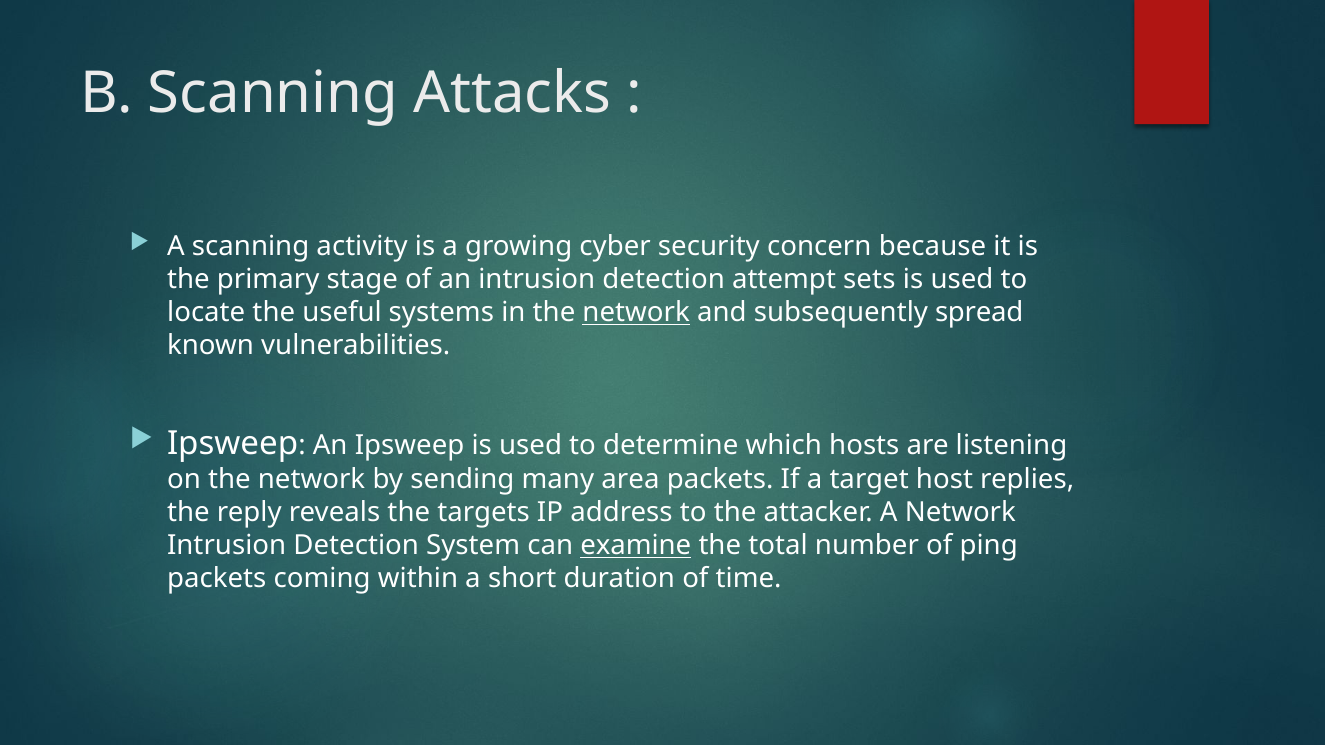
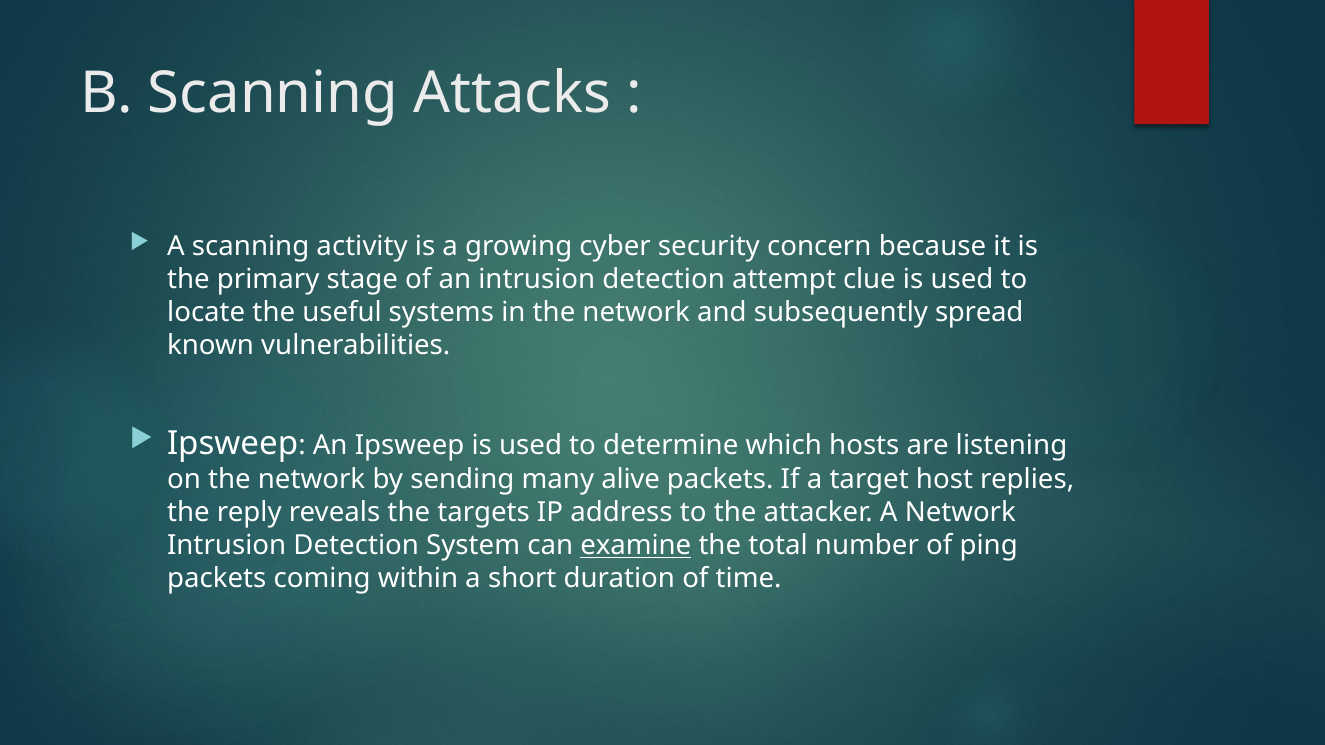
sets: sets -> clue
network at (636, 313) underline: present -> none
area: area -> alive
